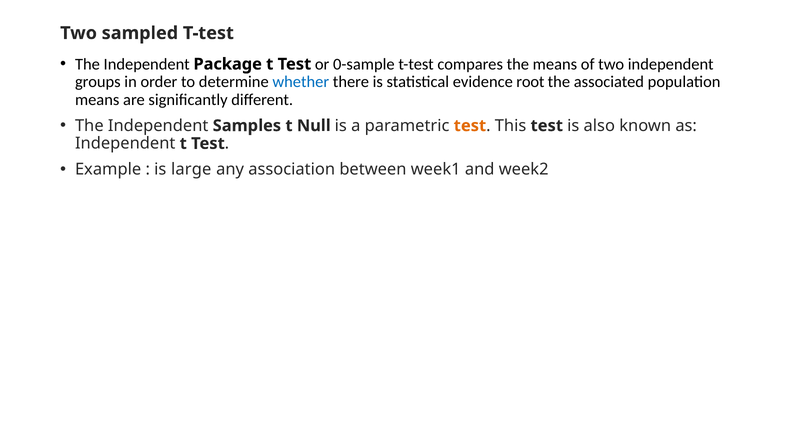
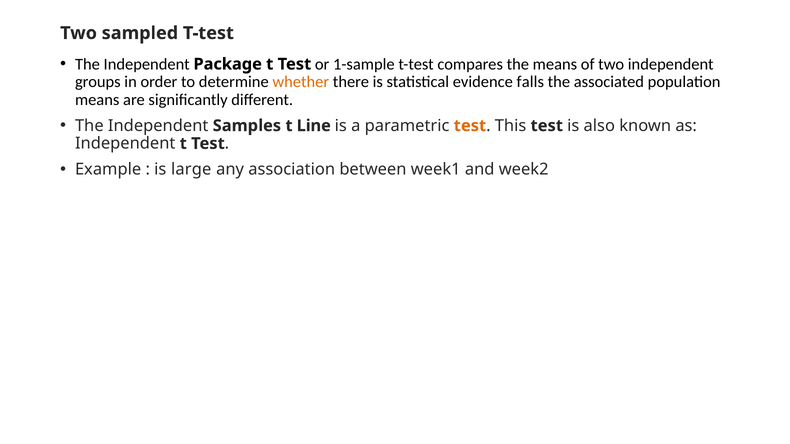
0-sample: 0-sample -> 1-sample
whether colour: blue -> orange
root: root -> falls
Null: Null -> Line
